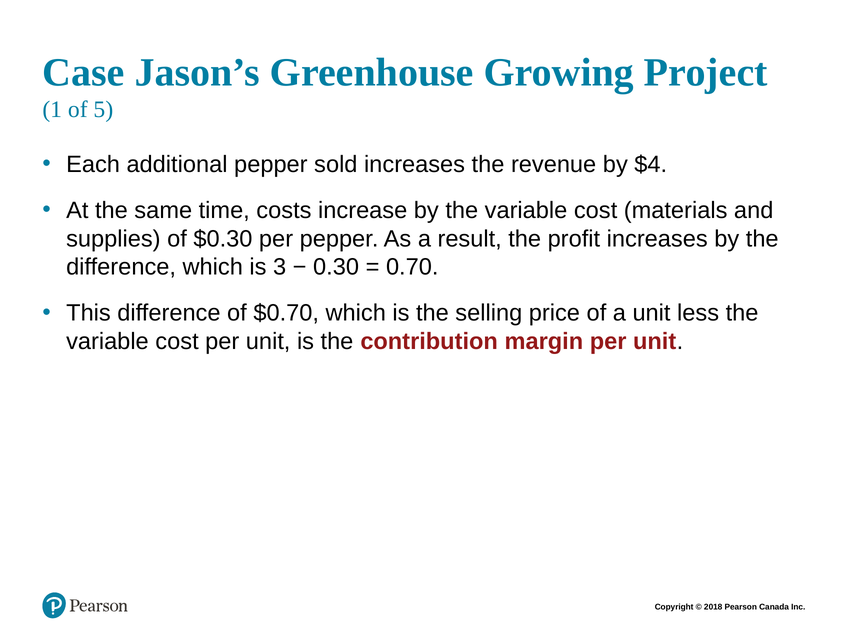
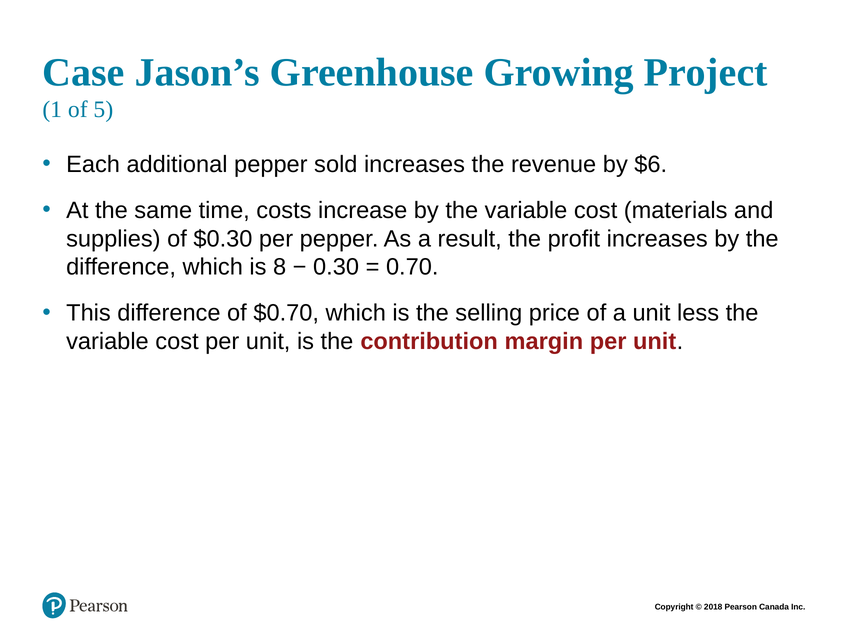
$4: $4 -> $6
3: 3 -> 8
